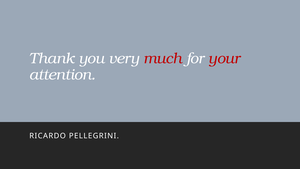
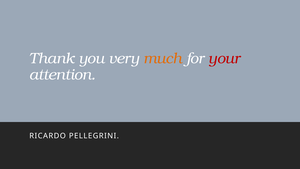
much colour: red -> orange
